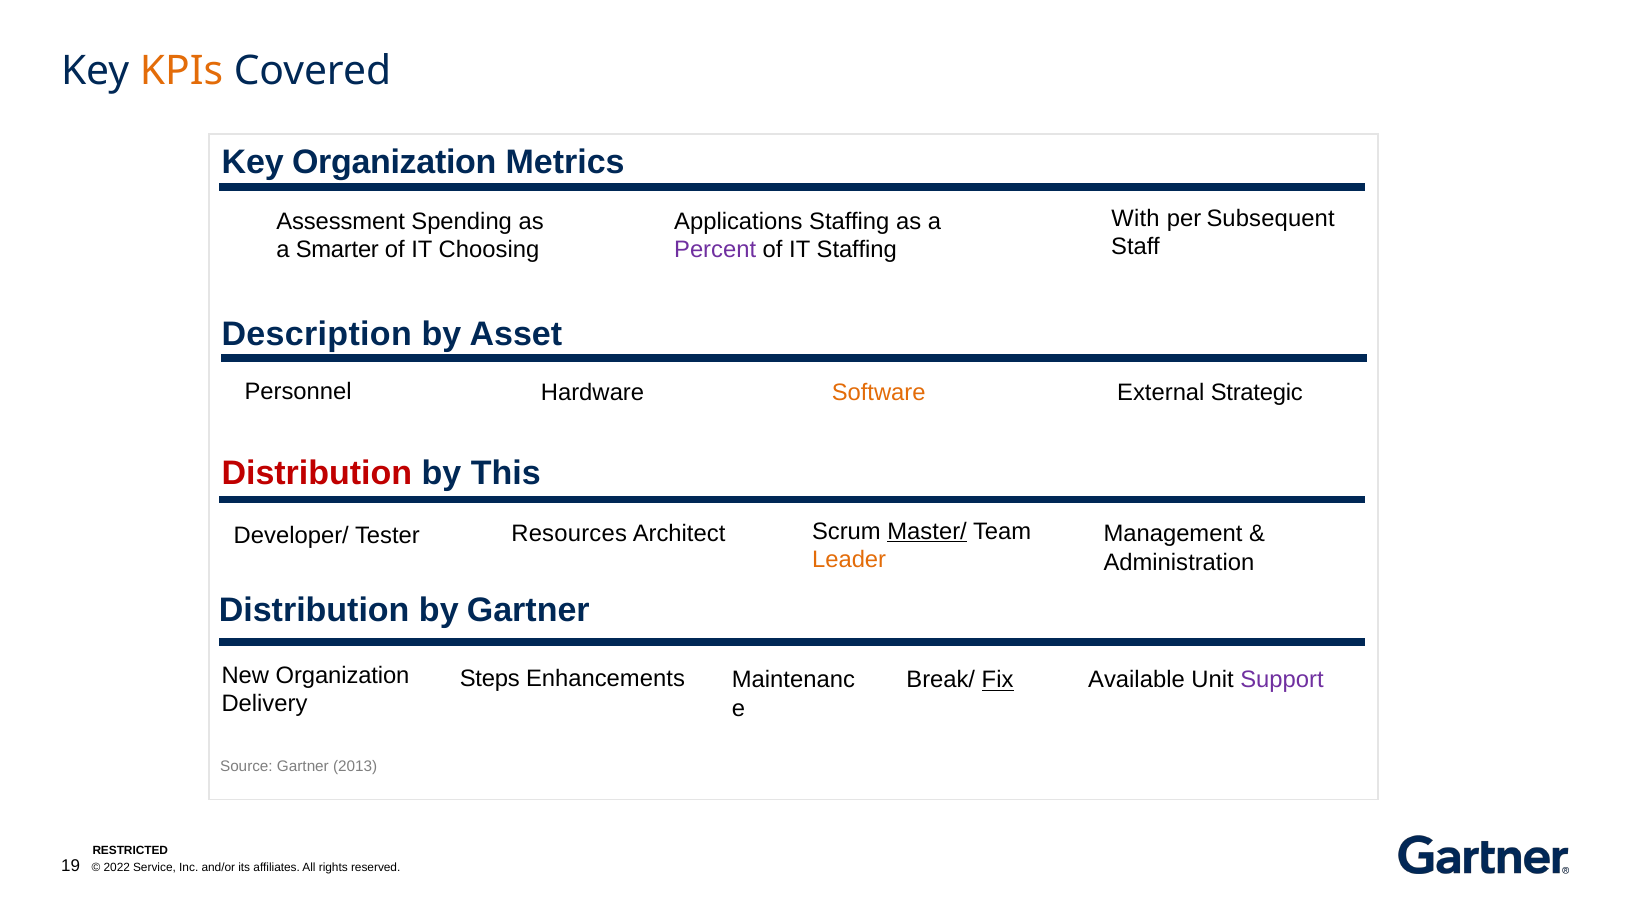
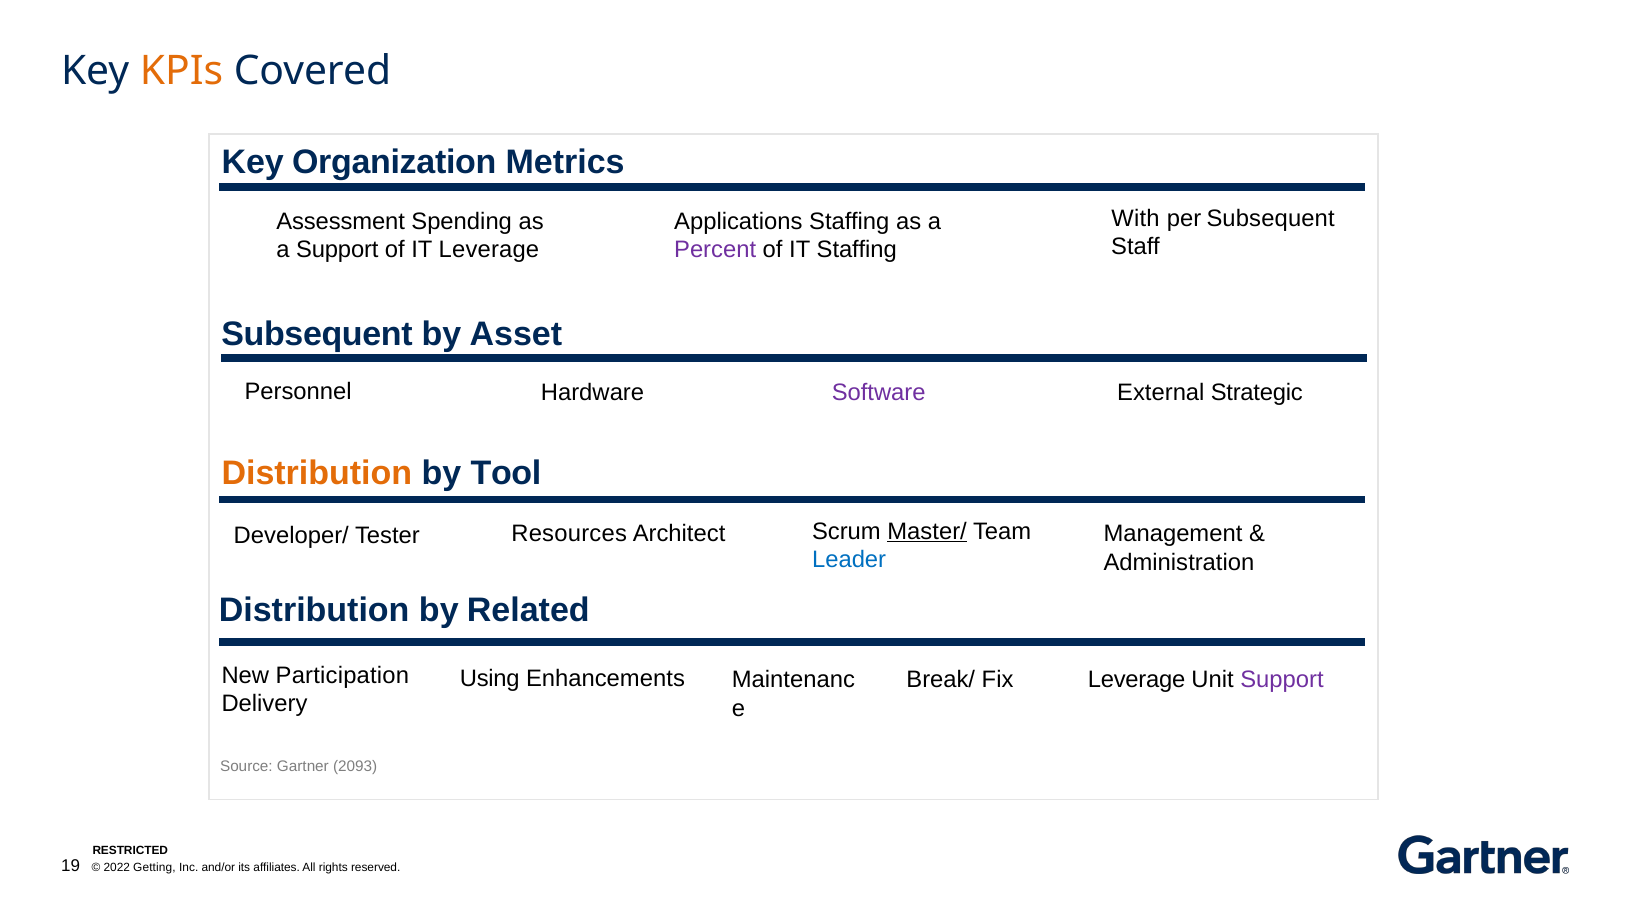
a Smarter: Smarter -> Support
IT Choosing: Choosing -> Leverage
Description at (317, 334): Description -> Subsequent
Software colour: orange -> purple
Distribution at (317, 474) colour: red -> orange
This: This -> Tool
Leader colour: orange -> blue
by Gartner: Gartner -> Related
New Organization: Organization -> Participation
Steps: Steps -> Using
Available at (1136, 680): Available -> Leverage
Fix underline: present -> none
2013: 2013 -> 2093
Service: Service -> Getting
